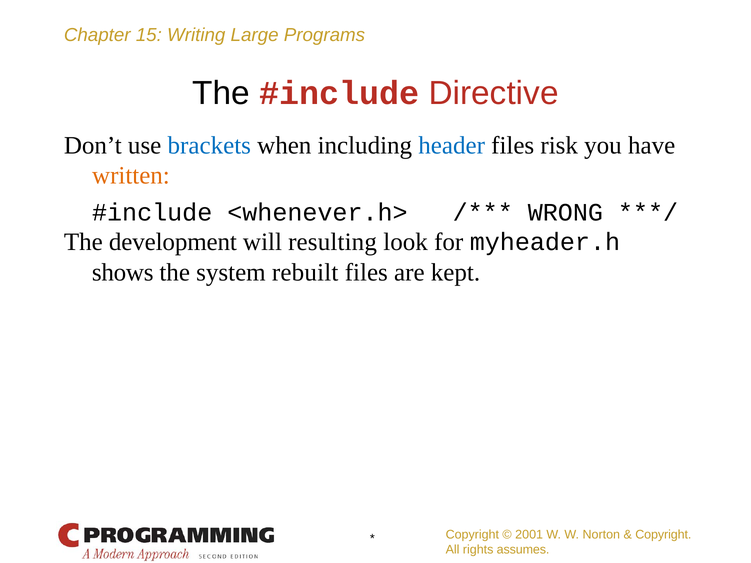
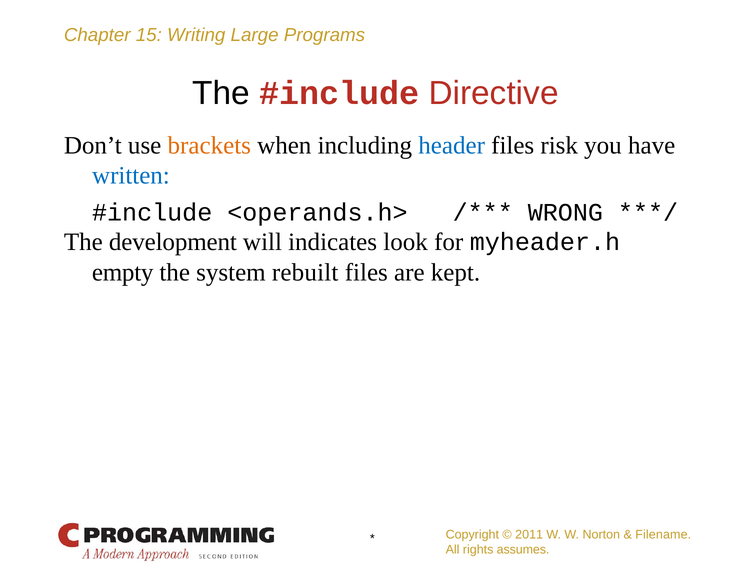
brackets colour: blue -> orange
written colour: orange -> blue
<whenever.h>: <whenever.h> -> <operands.h>
resulting: resulting -> indicates
shows: shows -> empty
2001: 2001 -> 2011
Copyright at (663, 535): Copyright -> Filename
